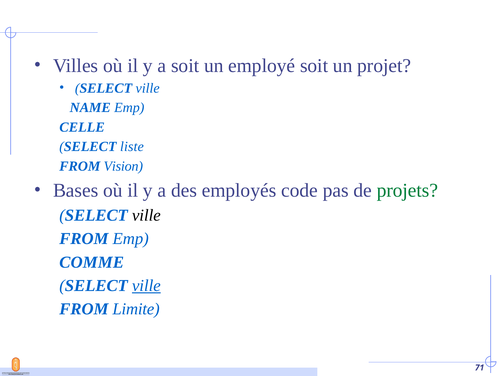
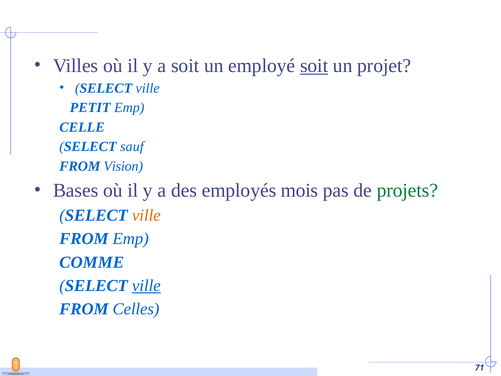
soit at (314, 66) underline: none -> present
NAME: NAME -> PETIT
liste: liste -> sauf
code: code -> mois
ville at (146, 215) colour: black -> orange
Limite: Limite -> Celles
